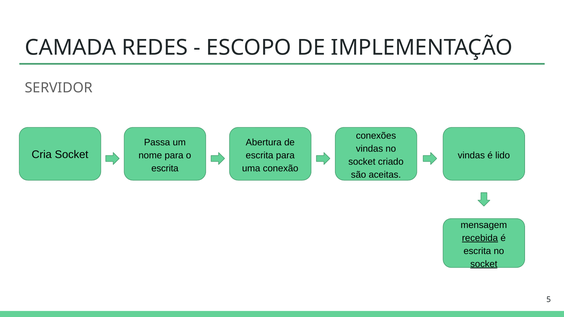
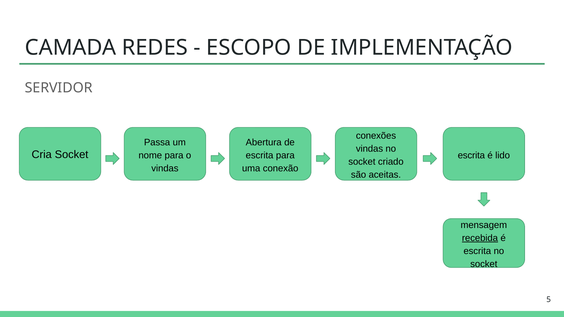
vindas at (471, 155): vindas -> escrita
escrita at (165, 168): escrita -> vindas
socket at (484, 264) underline: present -> none
